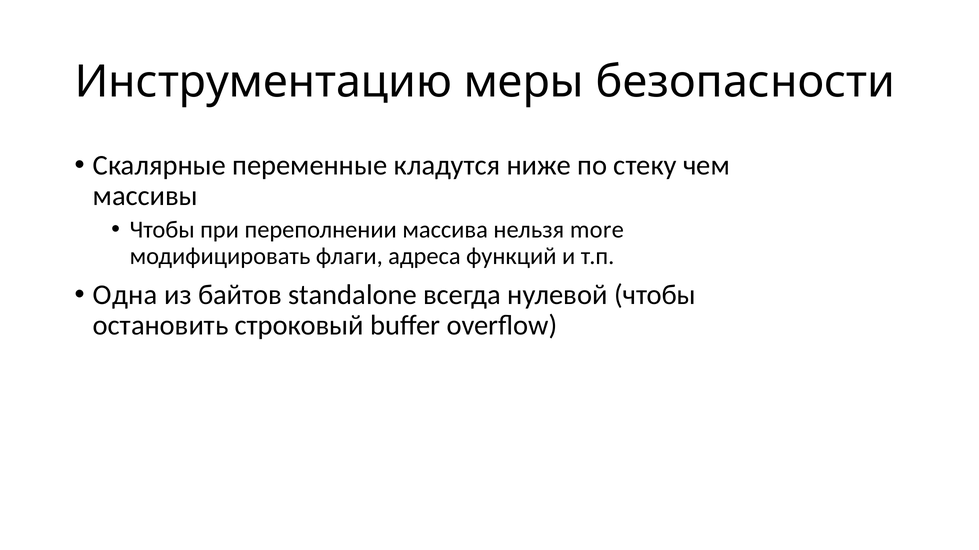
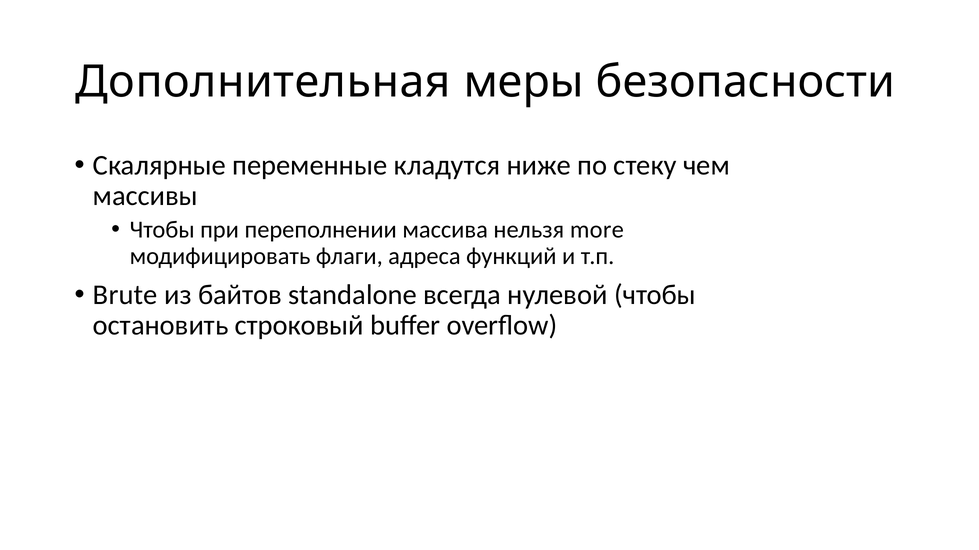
Инструментацию: Инструментацию -> Дополнительная
Одна: Одна -> Brute
